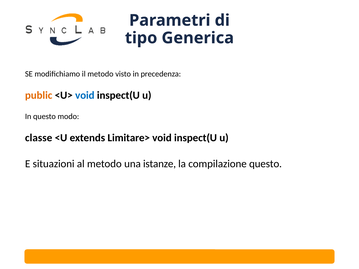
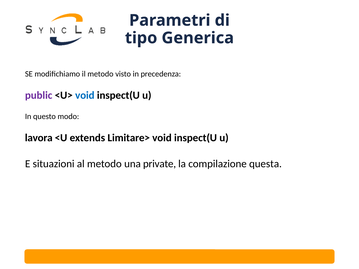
public colour: orange -> purple
classe: classe -> lavora
istanze: istanze -> private
compilazione questo: questo -> questa
